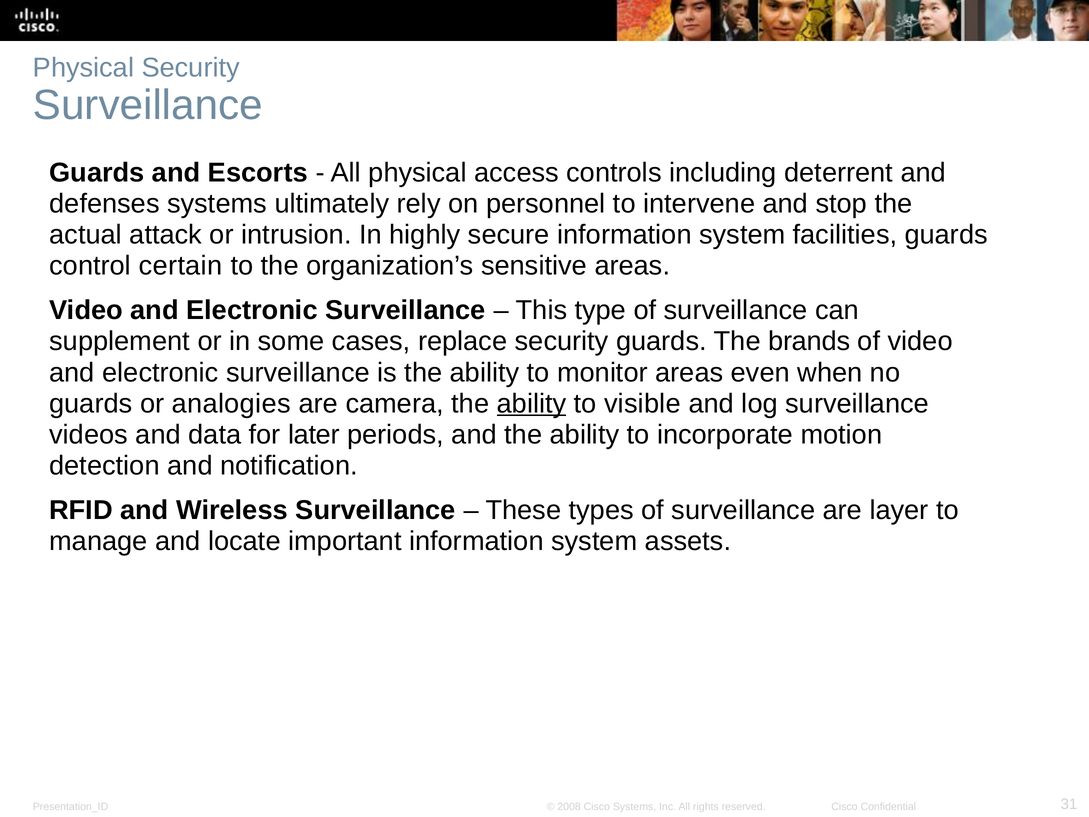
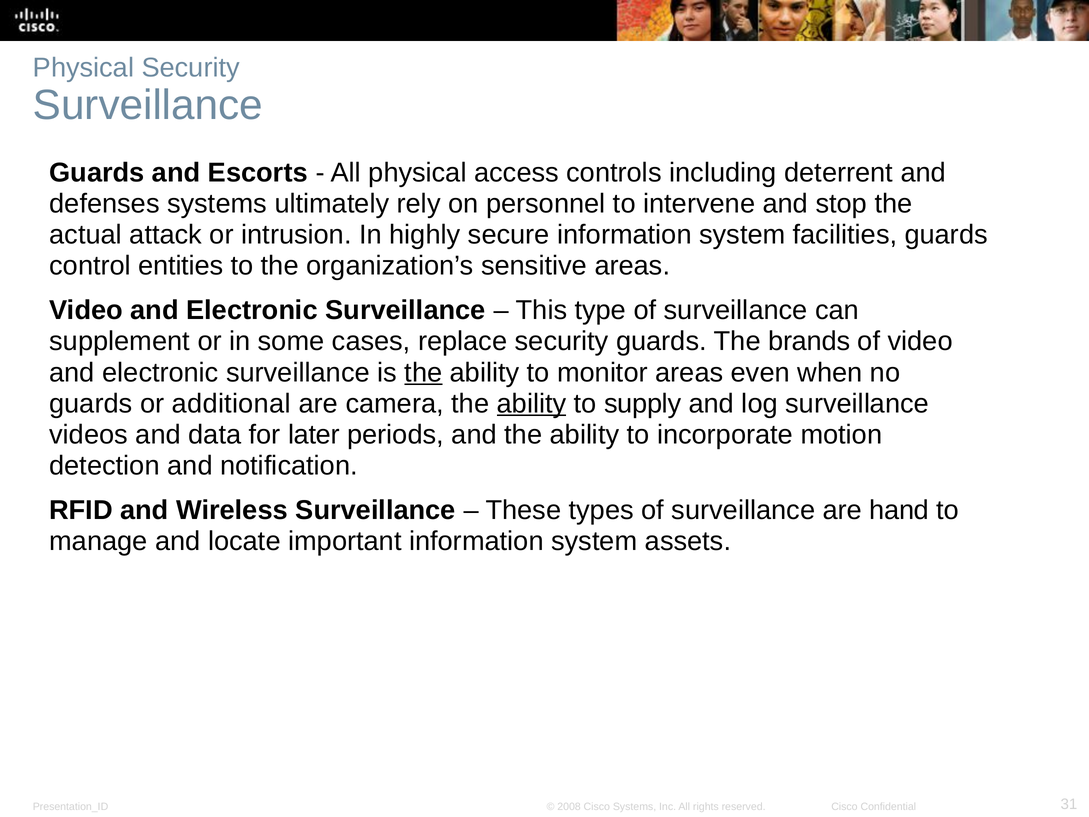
certain: certain -> entities
the at (423, 372) underline: none -> present
analogies: analogies -> additional
visible: visible -> supply
layer: layer -> hand
